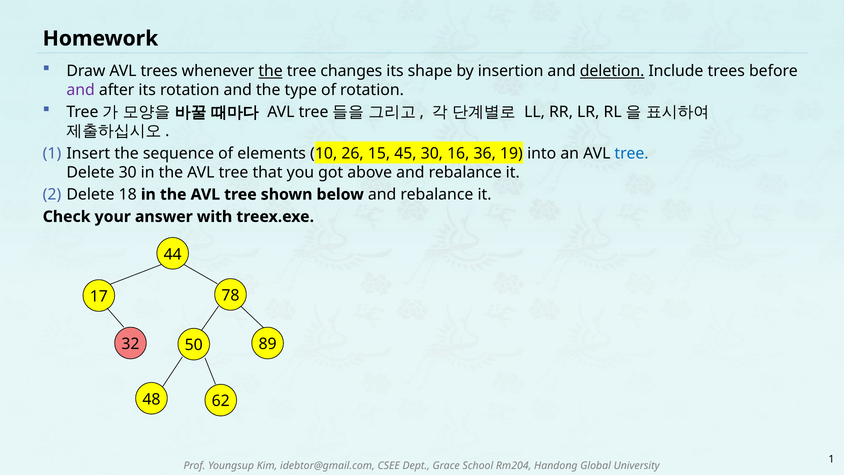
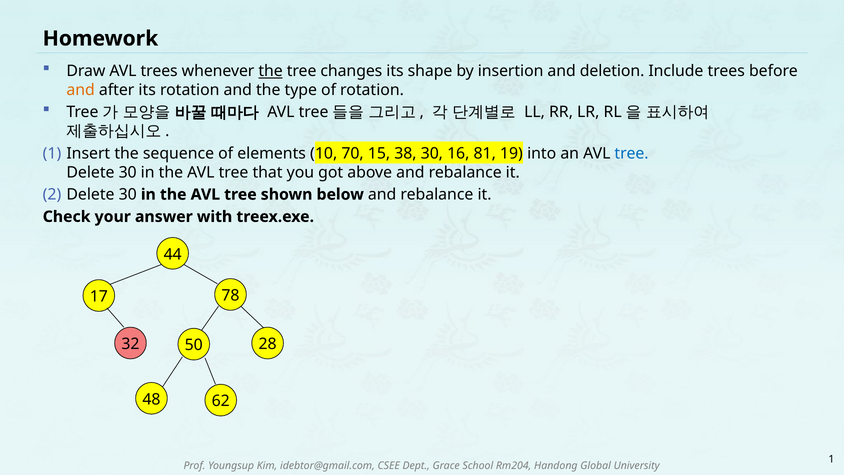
deletion underline: present -> none
and at (81, 90) colour: purple -> orange
26: 26 -> 70
45: 45 -> 38
36: 36 -> 81
18 at (128, 194): 18 -> 30
89: 89 -> 28
